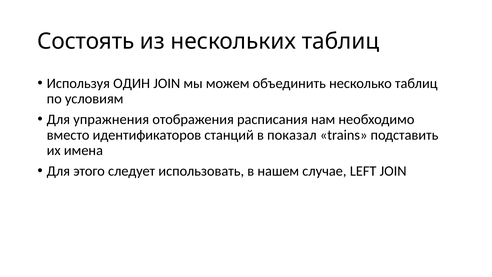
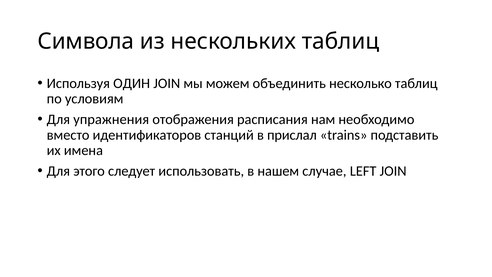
Состоять: Состоять -> Символа
показал: показал -> прислал
